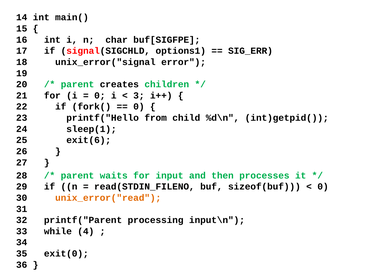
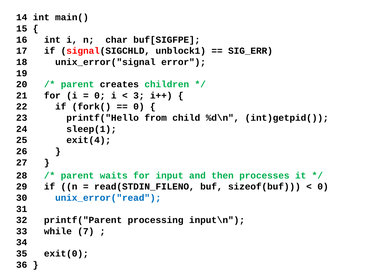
options1: options1 -> unblock1
exit(6: exit(6 -> exit(4
unix_error("read colour: orange -> blue
4: 4 -> 7
